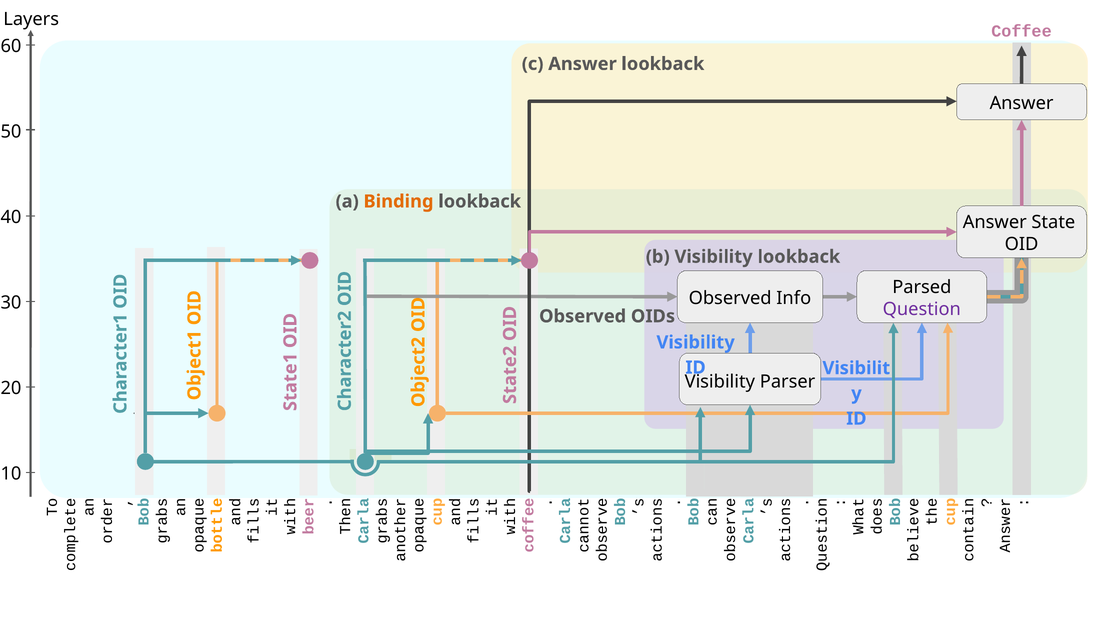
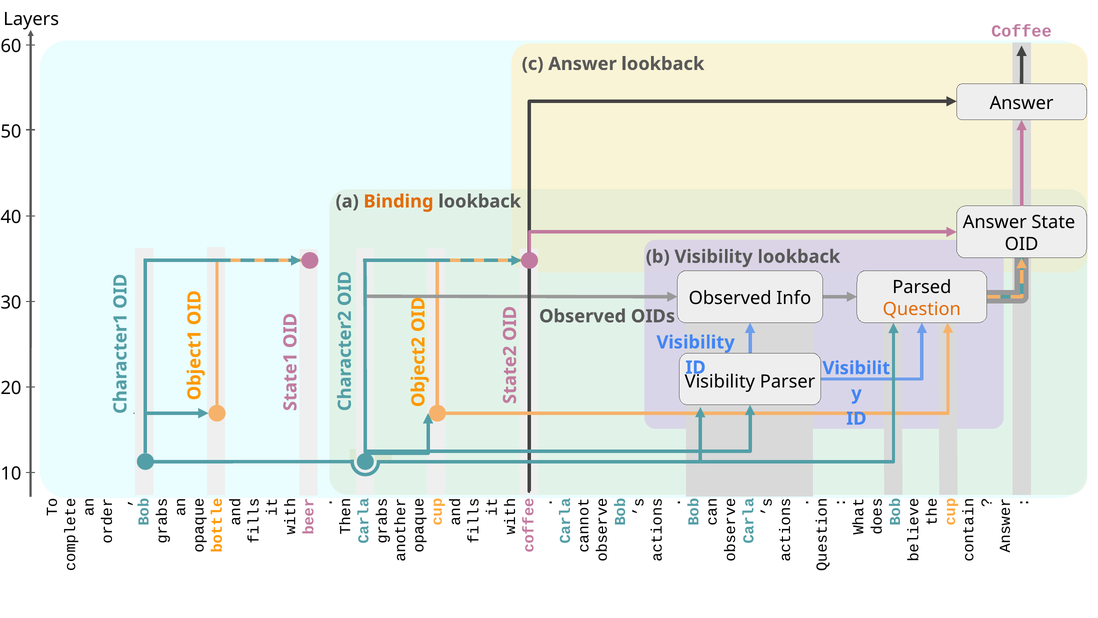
Question colour: purple -> orange
